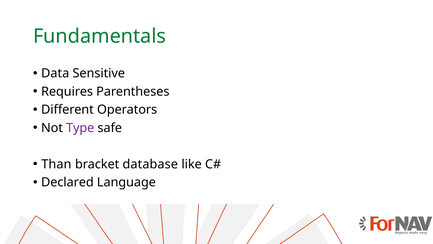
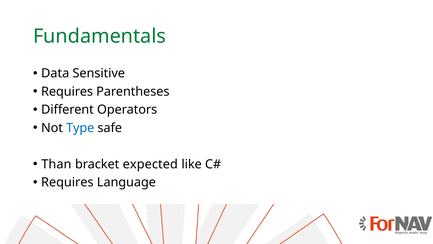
Type colour: purple -> blue
database: database -> expected
Declared at (67, 182): Declared -> Requires
